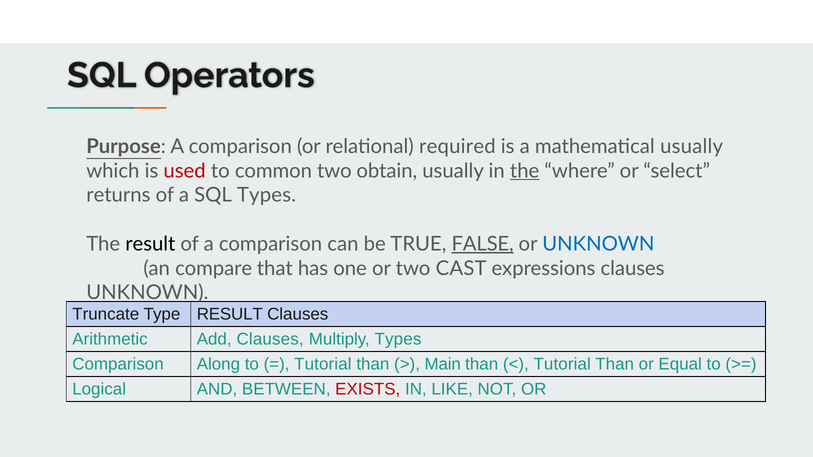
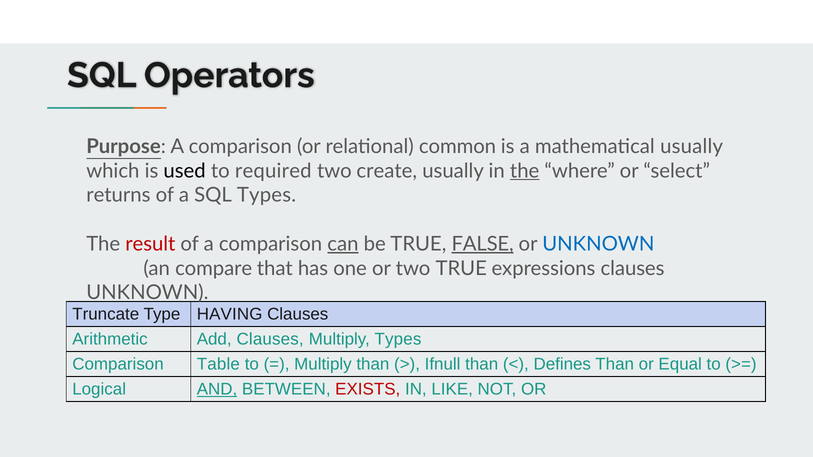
required: required -> common
used colour: red -> black
common: common -> required
obtain: obtain -> create
result at (150, 244) colour: black -> red
can underline: none -> present
two CAST: CAST -> TRUE
Type RESULT: RESULT -> HAVING
Along: Along -> Table
Tutorial at (323, 364): Tutorial -> Multiply
Main: Main -> Ifnull
Tutorial at (562, 364): Tutorial -> Defines
AND underline: none -> present
